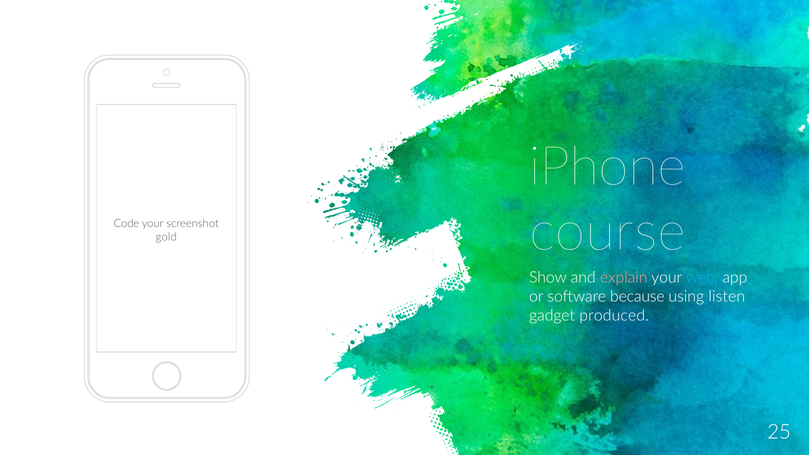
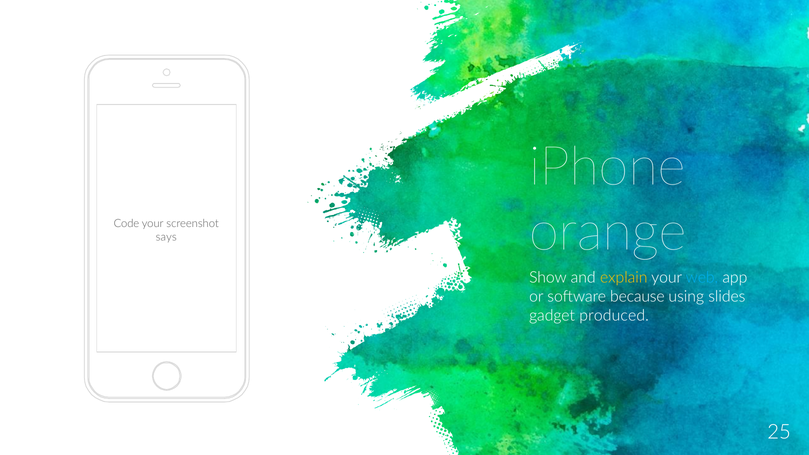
course: course -> orange
gold: gold -> says
explain colour: pink -> yellow
listen: listen -> slides
